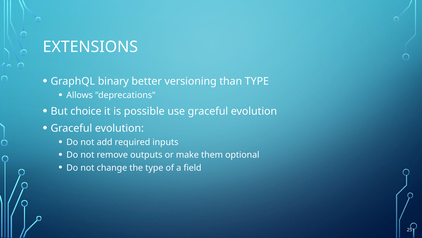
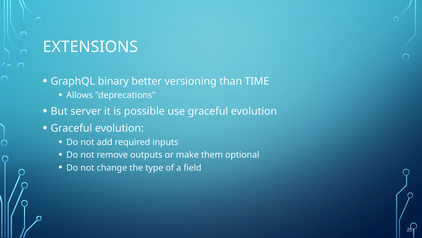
than TYPE: TYPE -> TIME
choice: choice -> server
